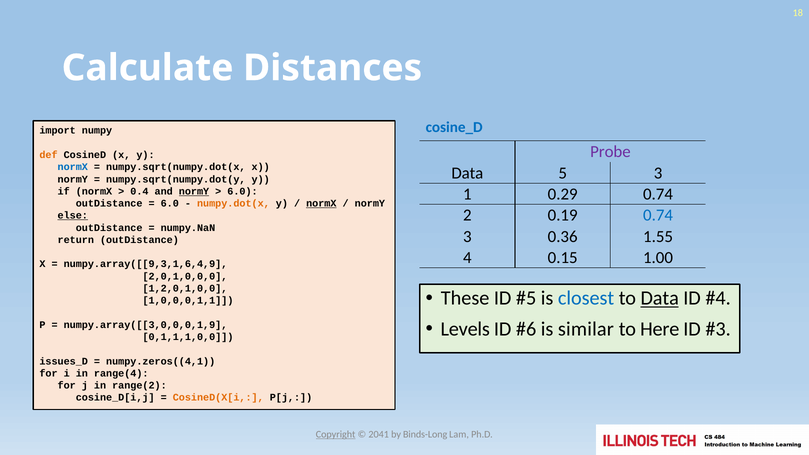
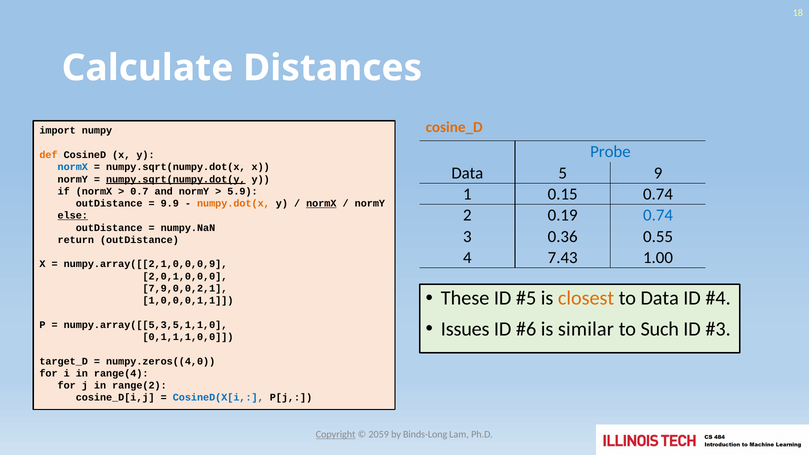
cosine_D colour: blue -> orange
Probe colour: purple -> blue
5 3: 3 -> 9
numpy.sqrt(numpy.dot(y underline: none -> present
0.29: 0.29 -> 0.15
0.4: 0.4 -> 0.7
normY at (194, 191) underline: present -> none
6.0 at (243, 191): 6.0 -> 5.9
6.0 at (170, 203): 6.0 -> 9.9
1.55: 1.55 -> 0.55
0.15: 0.15 -> 7.43
numpy.array([[9,3,1,6,4,9: numpy.array([[9,3,1,6,4,9 -> numpy.array([[2,1,0,0,0,9
1,2,0,1,0,0: 1,2,0,1,0,0 -> 7,9,0,0,2,1
closest colour: blue -> orange
Data at (660, 298) underline: present -> none
Levels: Levels -> Issues
Here: Here -> Such
numpy.array([[3,0,0,0,1,9: numpy.array([[3,0,0,0,1,9 -> numpy.array([[5,3,5,1,1,0
issues_D: issues_D -> target_D
numpy.zeros((4,1: numpy.zeros((4,1 -> numpy.zeros((4,0
CosineD(X[i colour: orange -> blue
2041: 2041 -> 2059
